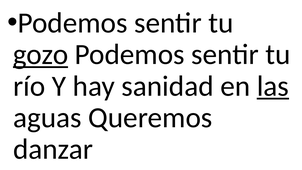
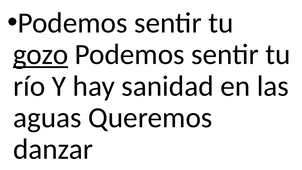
las underline: present -> none
